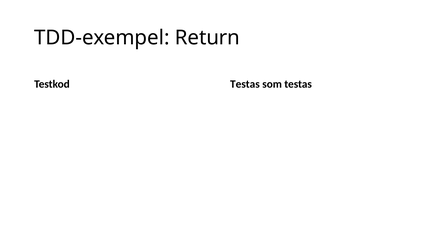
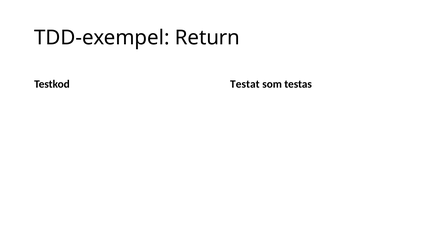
Testkod Testas: Testas -> Testat
